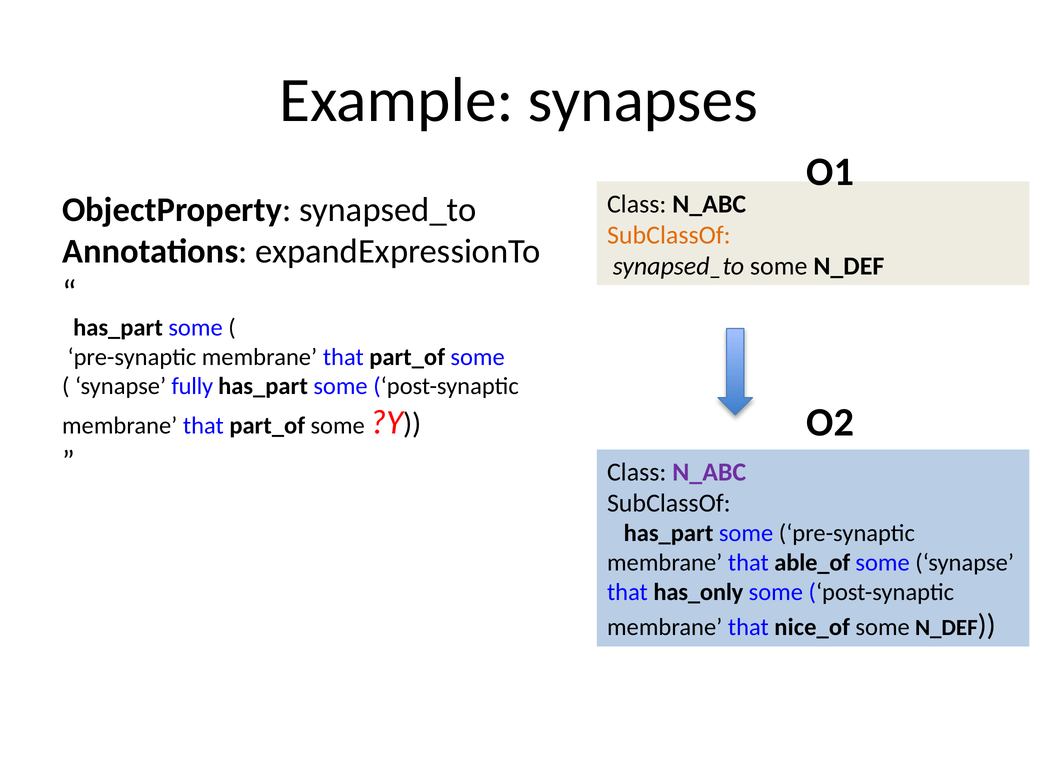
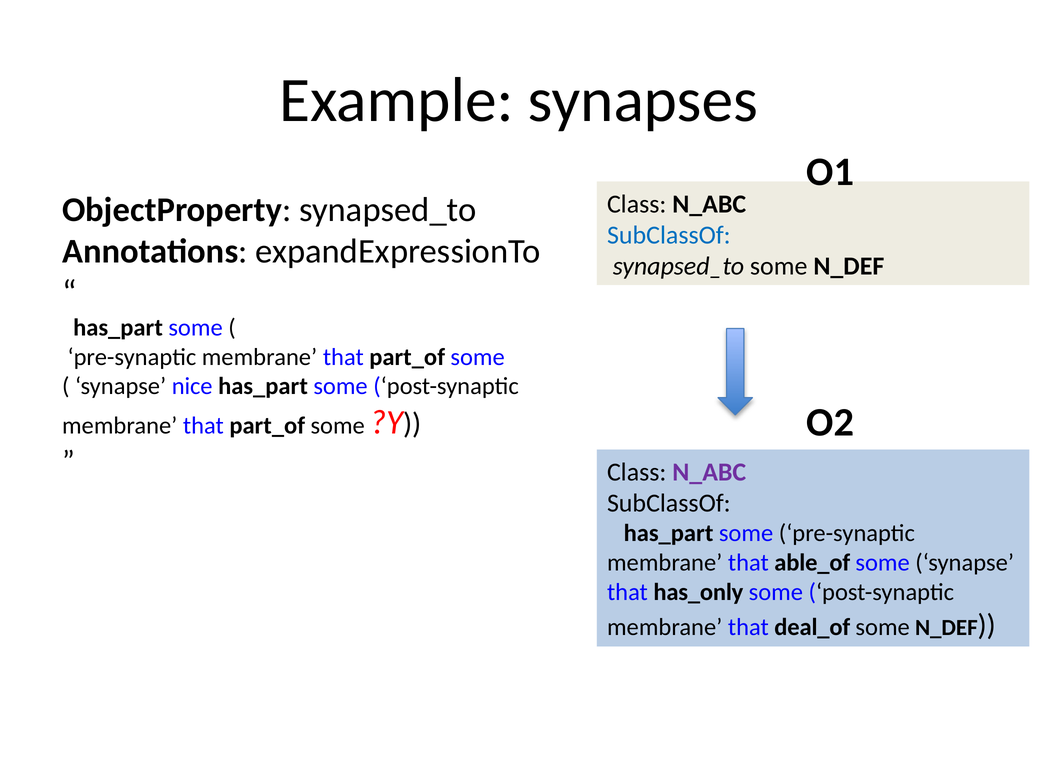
SubClassOf at (669, 235) colour: orange -> blue
fully: fully -> nice
nice_of: nice_of -> deal_of
